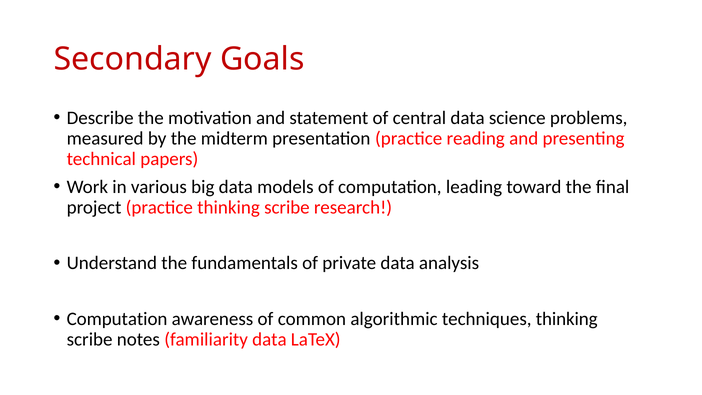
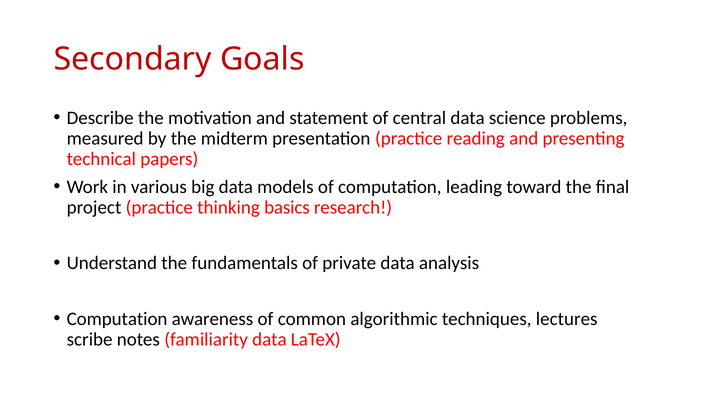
practice thinking scribe: scribe -> basics
techniques thinking: thinking -> lectures
